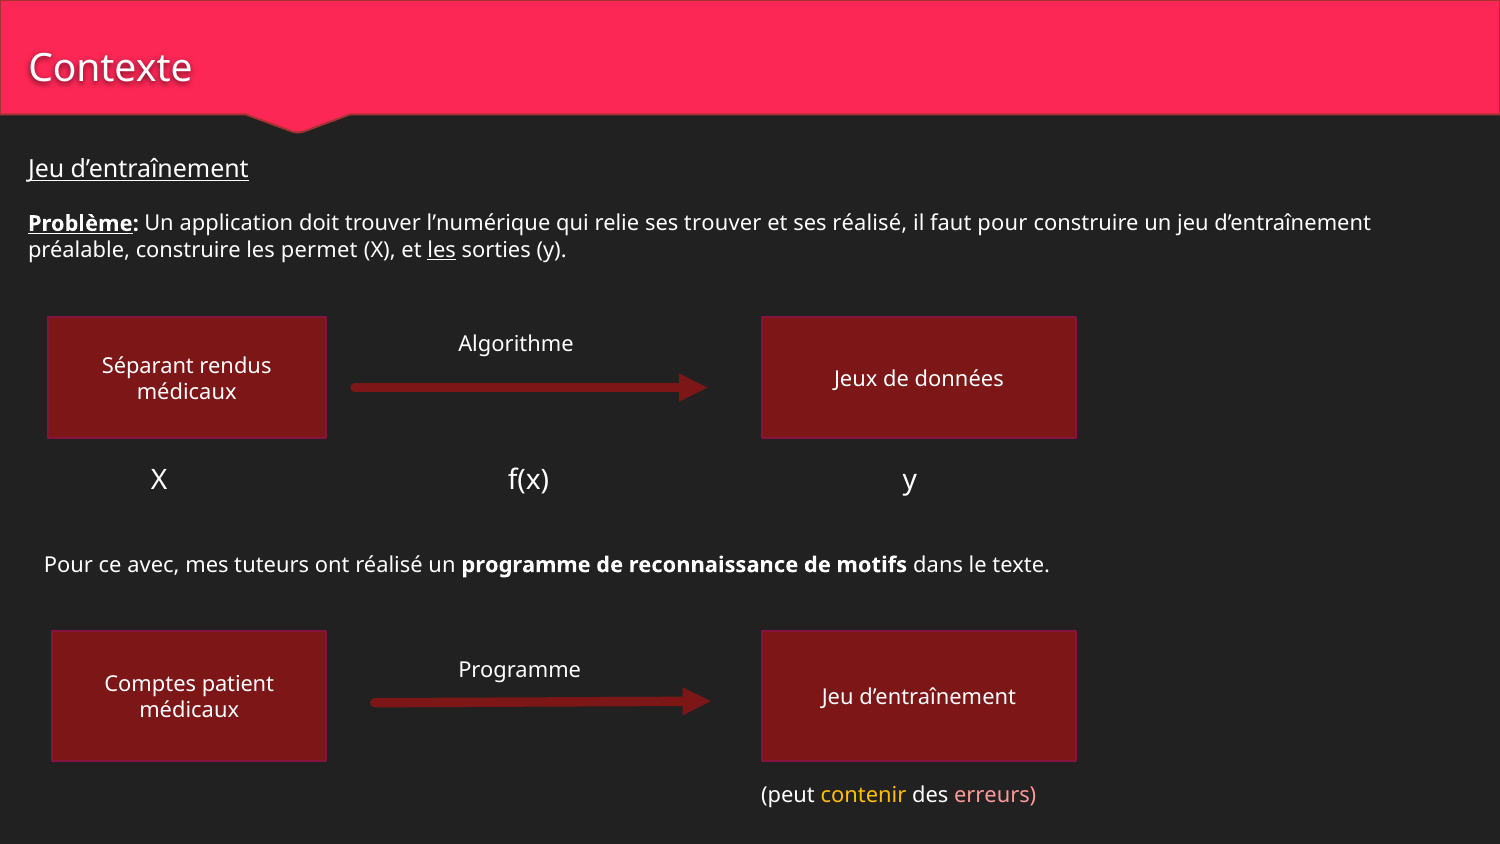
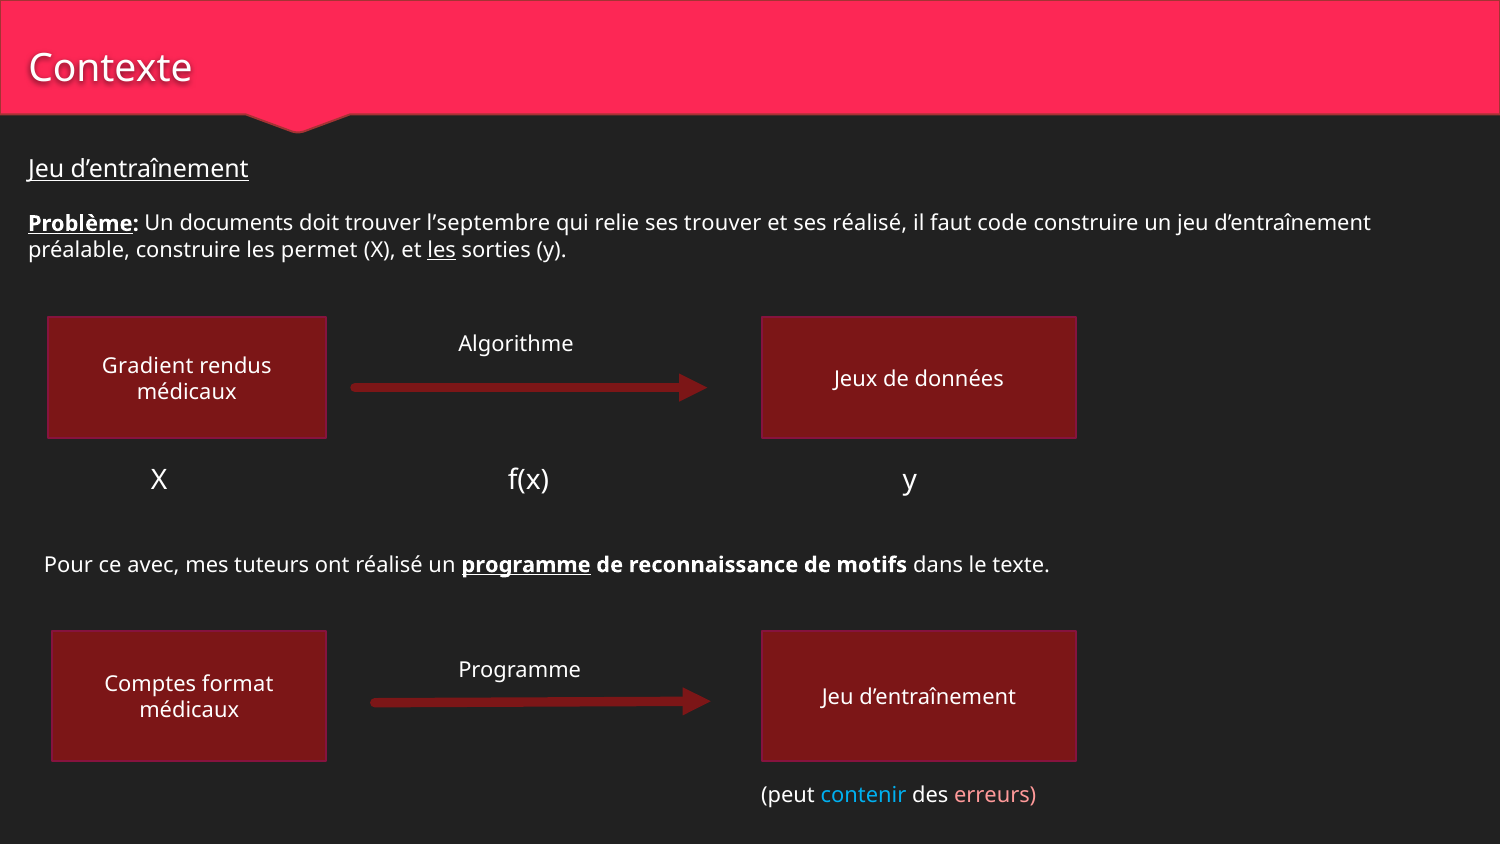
application: application -> documents
l’numérique: l’numérique -> l’septembre
faut pour: pour -> code
Séparant: Séparant -> Gradient
programme at (526, 565) underline: none -> present
patient: patient -> format
contenir colour: yellow -> light blue
